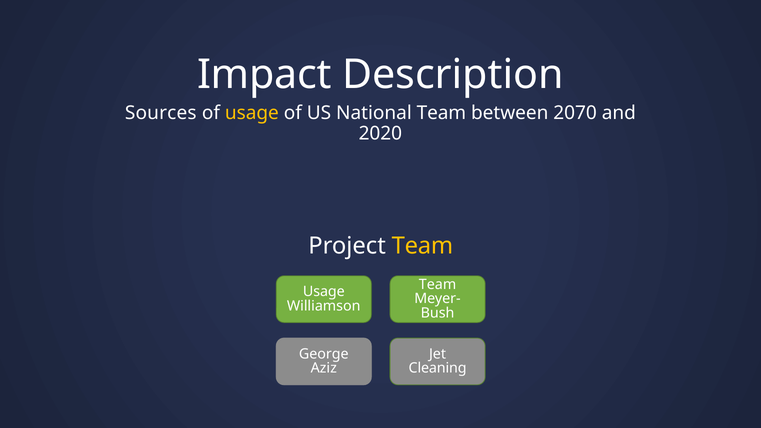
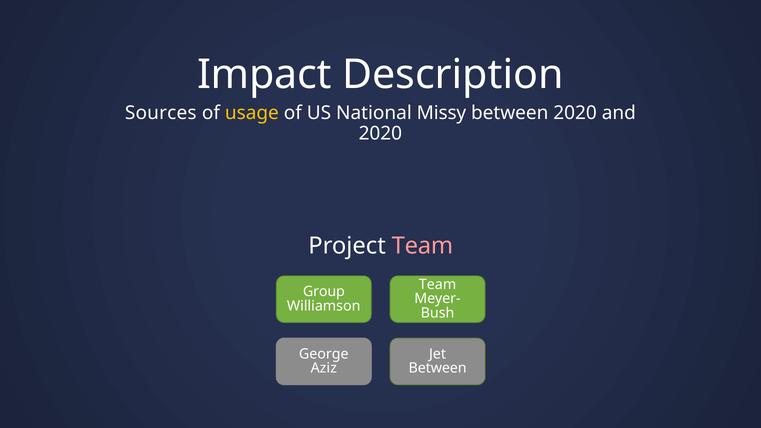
National Team: Team -> Missy
between 2070: 2070 -> 2020
Team at (422, 246) colour: yellow -> pink
Usage at (324, 292): Usage -> Group
Cleaning at (438, 368): Cleaning -> Between
